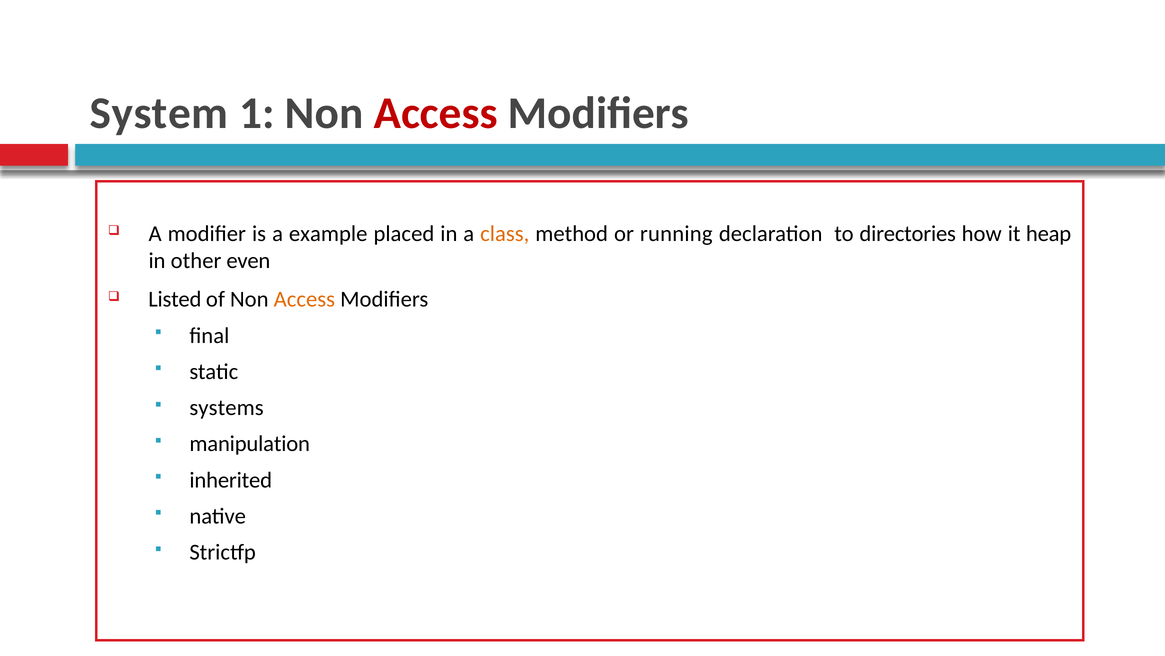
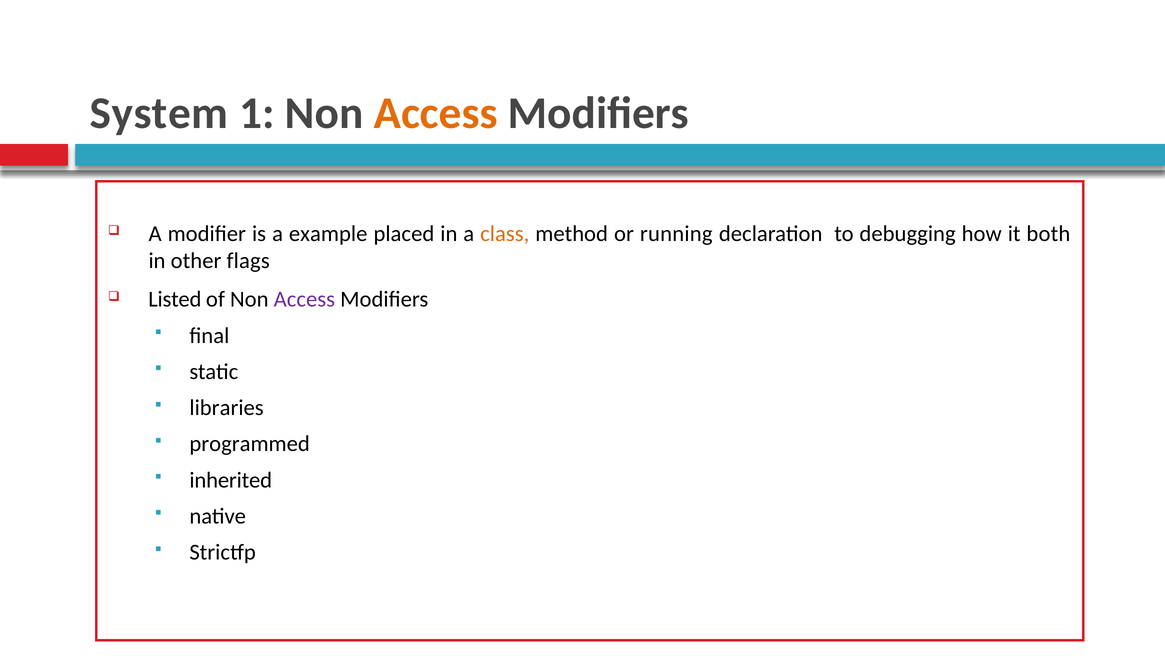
Access at (436, 113) colour: red -> orange
directories: directories -> debugging
heap: heap -> both
even: even -> flags
Access at (304, 299) colour: orange -> purple
systems: systems -> libraries
manipulation: manipulation -> programmed
